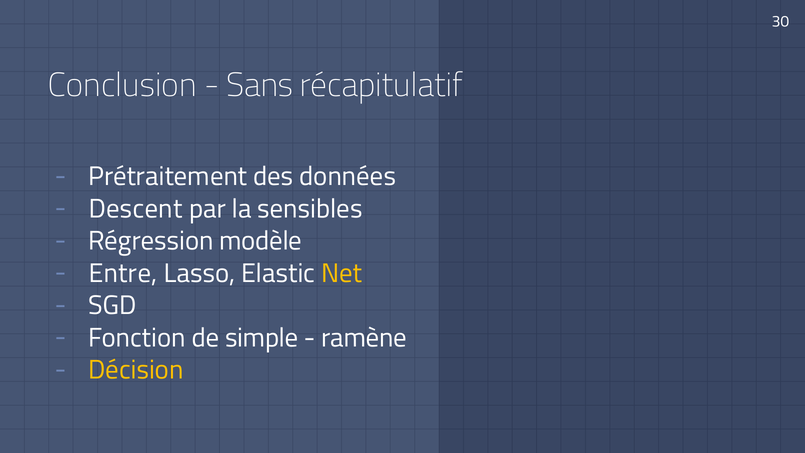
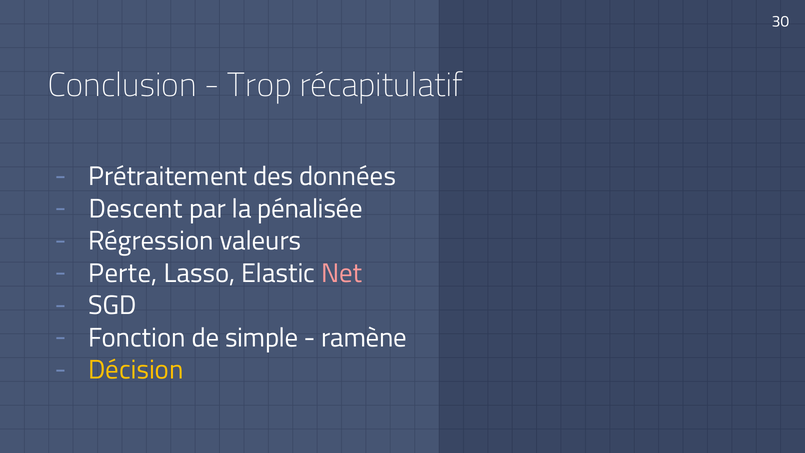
Sans: Sans -> Trop
sensibles: sensibles -> pénalisée
modèle: modèle -> valeurs
Entre: Entre -> Perte
Net colour: yellow -> pink
